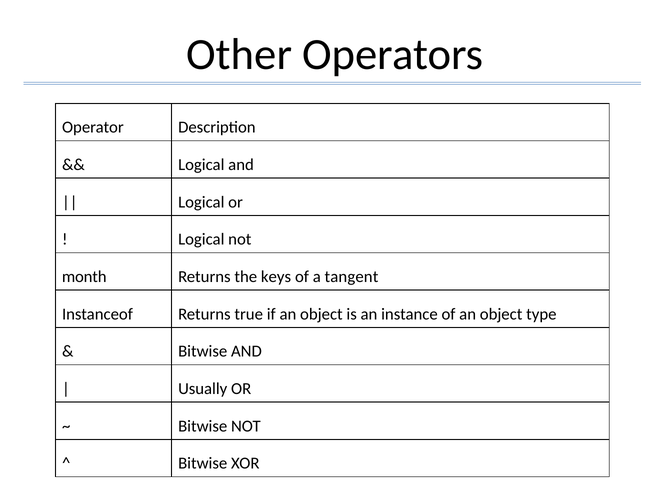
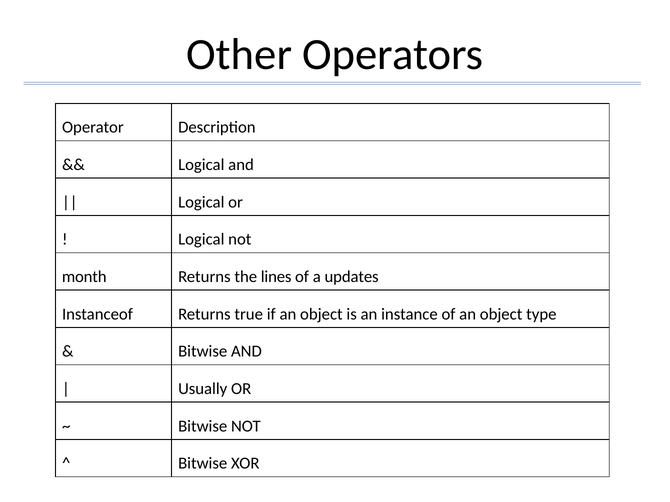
keys: keys -> lines
tangent: tangent -> updates
